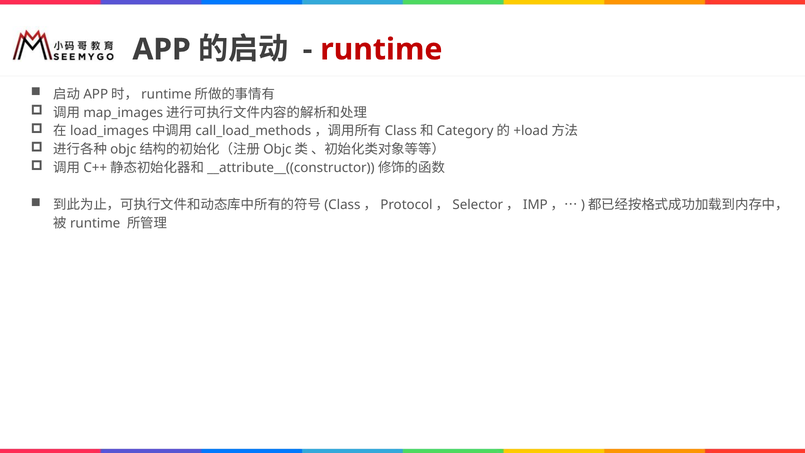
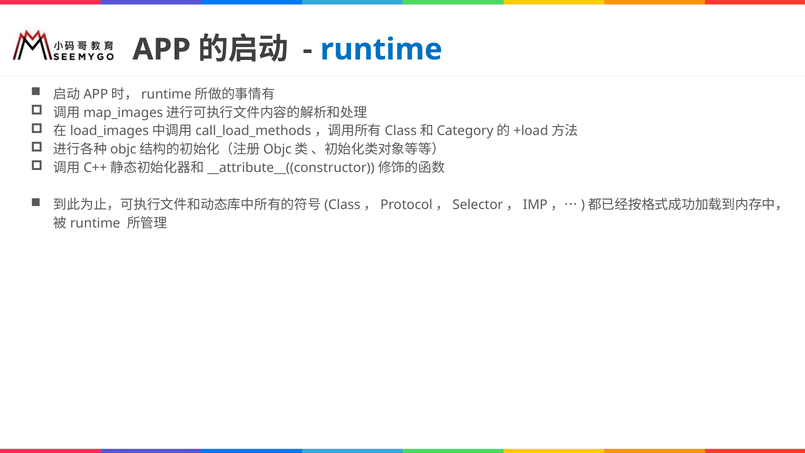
runtime colour: red -> blue
